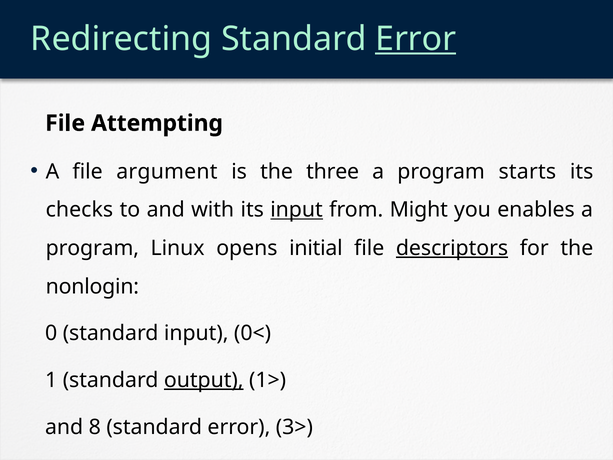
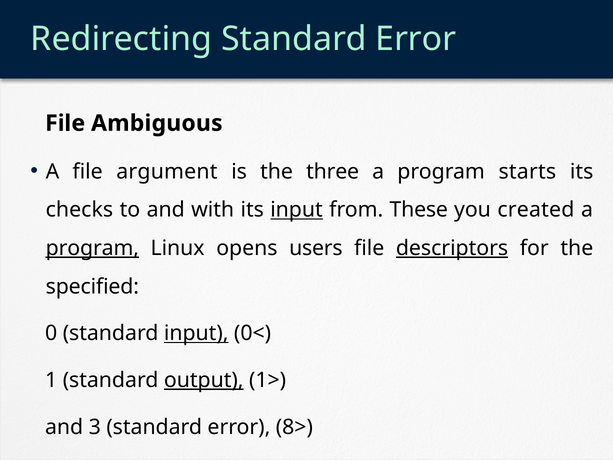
Error at (416, 39) underline: present -> none
Attempting: Attempting -> Ambiguous
Might: Might -> These
enables: enables -> created
program at (92, 248) underline: none -> present
initial: initial -> users
nonlogin: nonlogin -> specified
input at (196, 333) underline: none -> present
8: 8 -> 3
3>: 3> -> 8>
